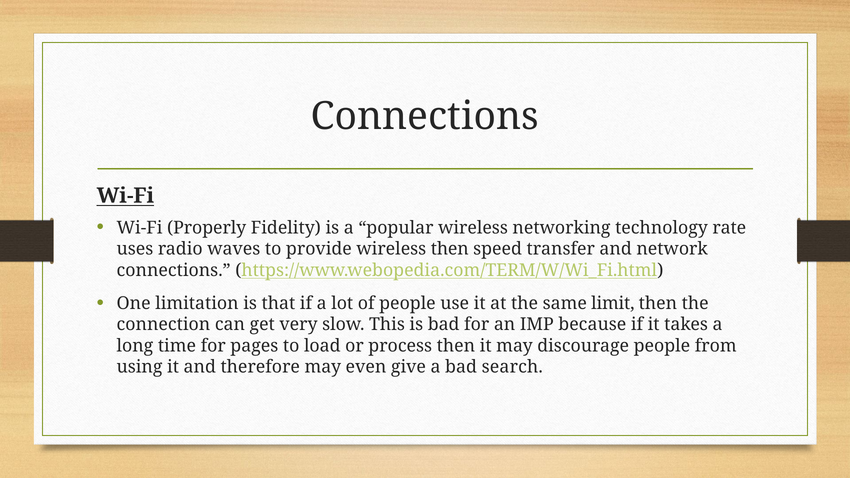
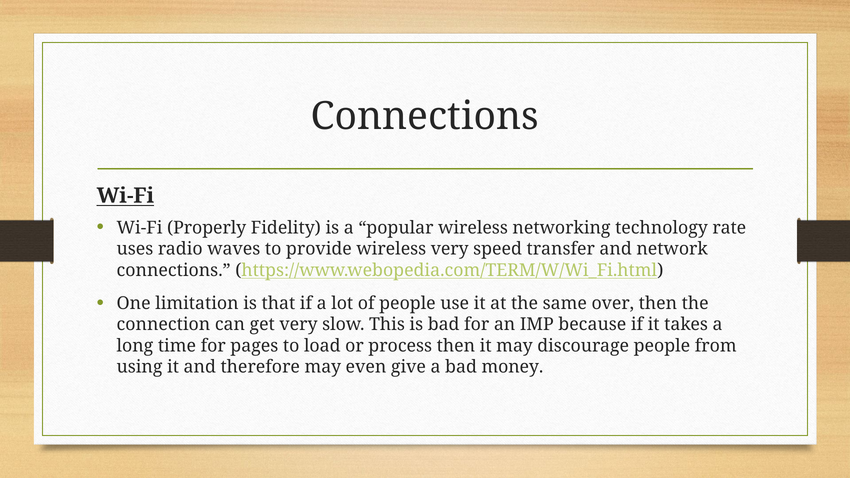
wireless then: then -> very
limit: limit -> over
search: search -> money
